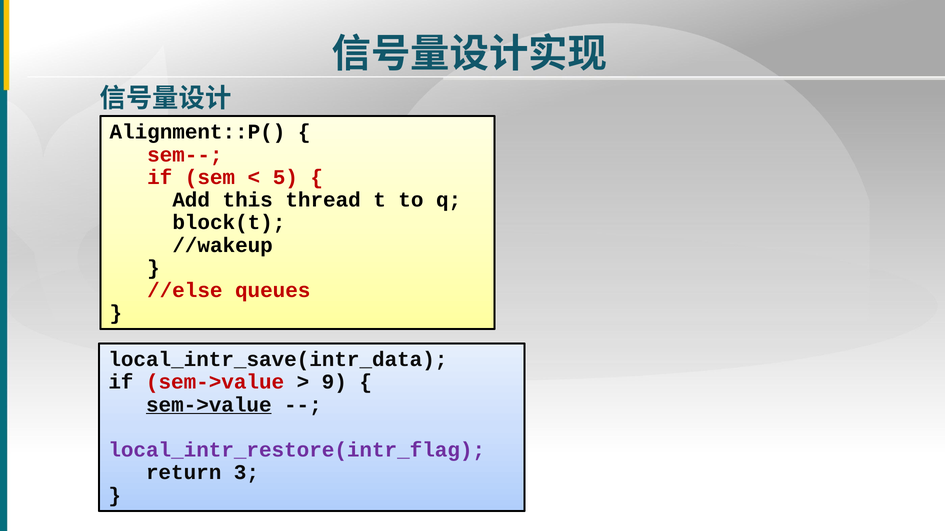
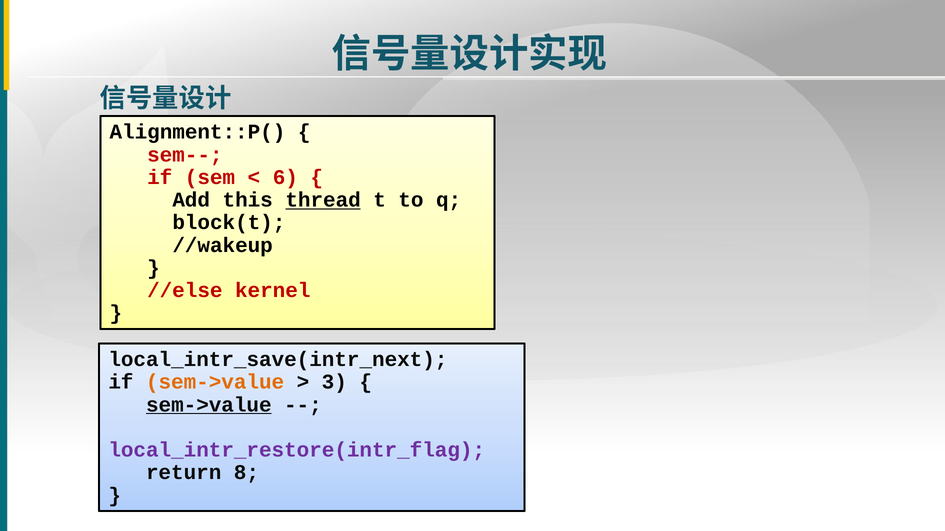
5: 5 -> 6
thread underline: none -> present
queues: queues -> kernel
local_intr_save(intr_data: local_intr_save(intr_data -> local_intr_save(intr_next
sem->value at (215, 382) colour: red -> orange
9: 9 -> 3
3: 3 -> 8
